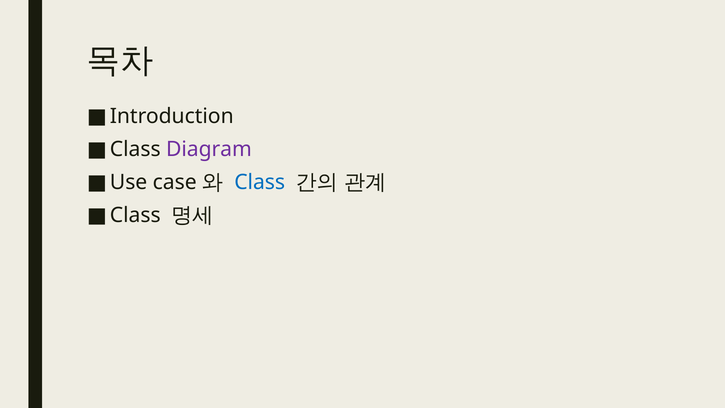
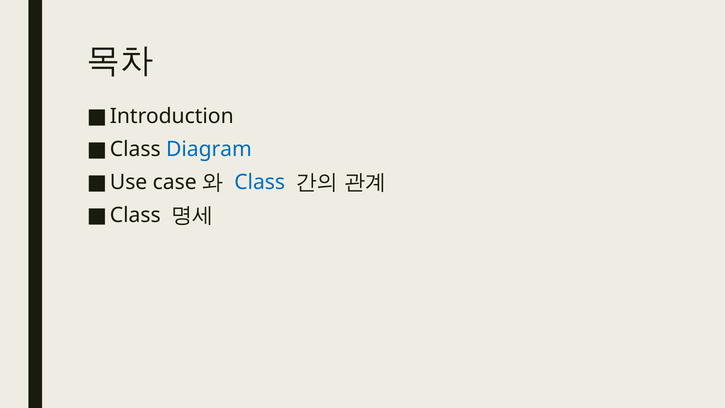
Diagram colour: purple -> blue
